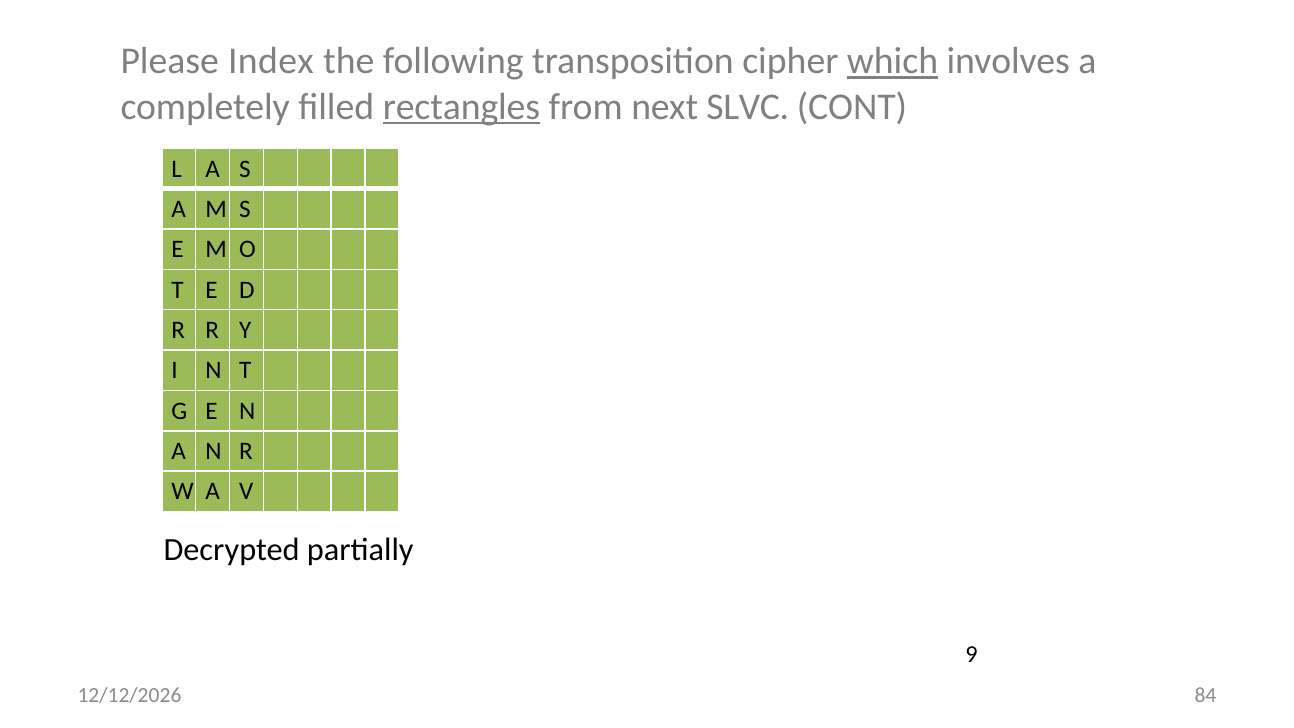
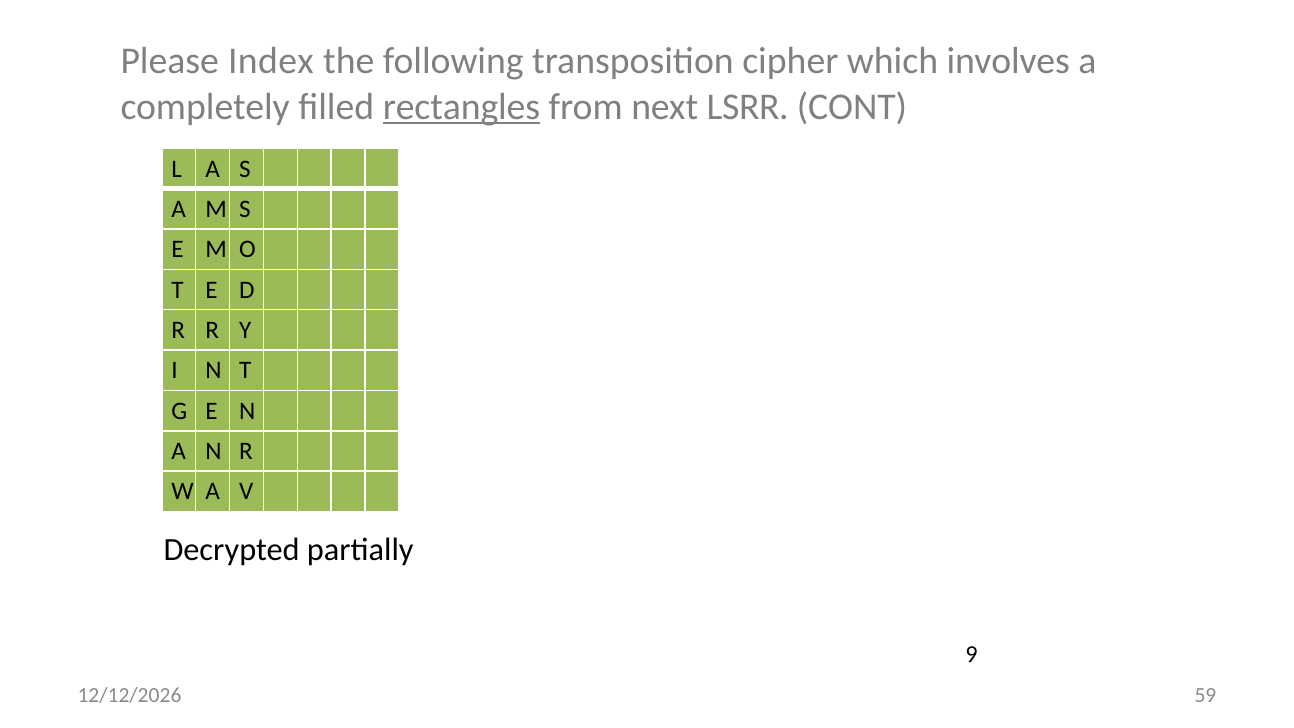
which underline: present -> none
SLVC: SLVC -> LSRR
84: 84 -> 59
